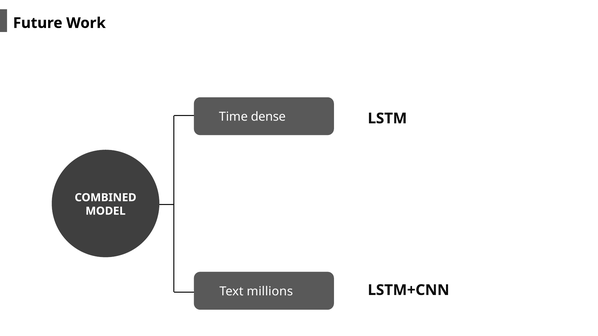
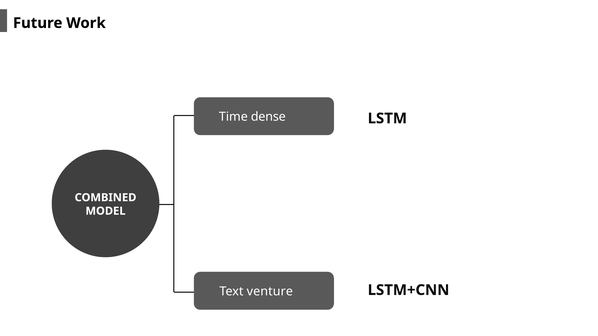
millions: millions -> venture
